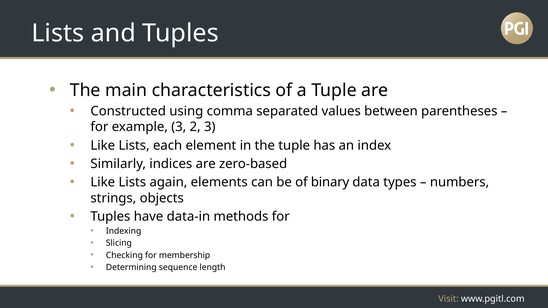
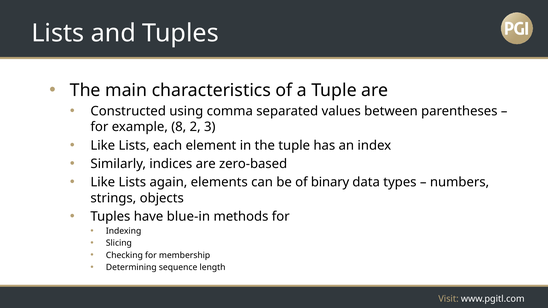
example 3: 3 -> 8
data-in: data-in -> blue-in
